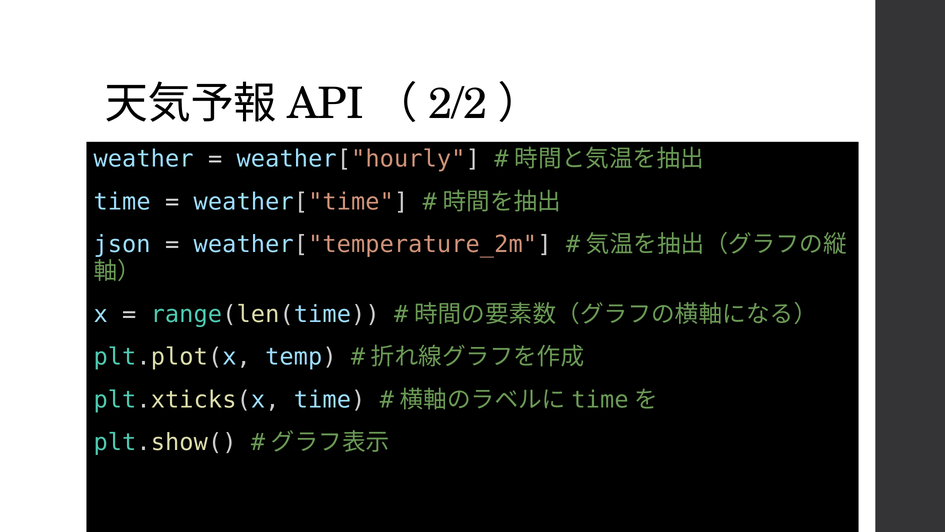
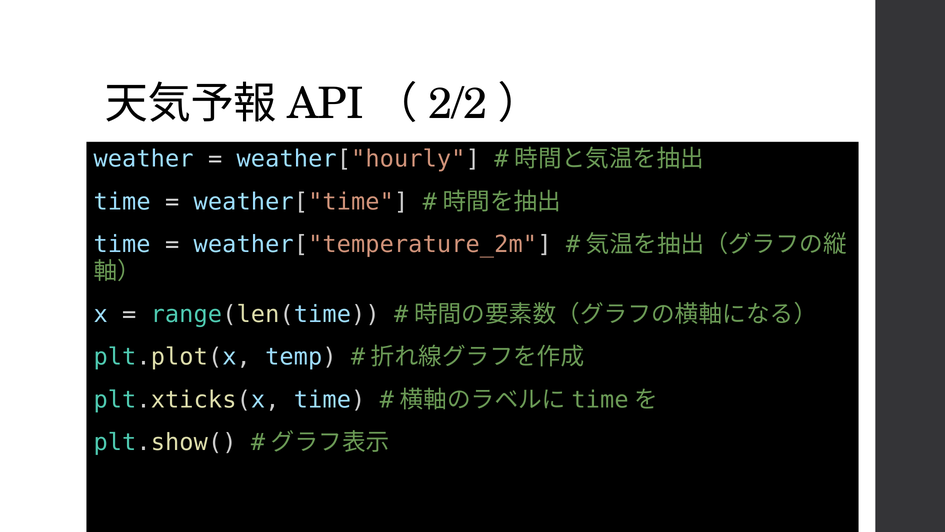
json at (122, 244): json -> time
